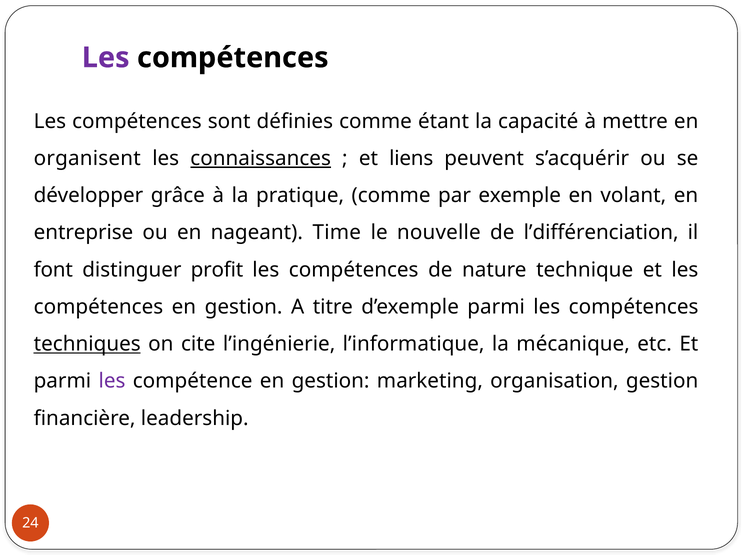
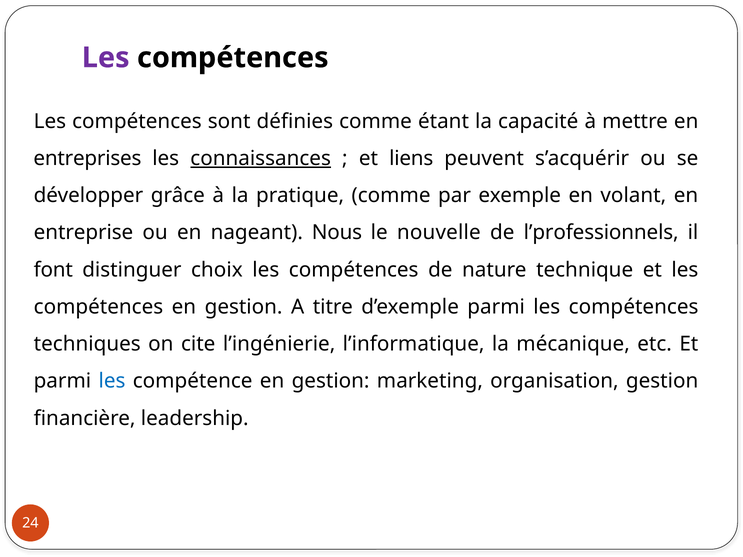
organisent: organisent -> entreprises
Time: Time -> Nous
l’différenciation: l’différenciation -> l’professionnels
profit: profit -> choix
techniques underline: present -> none
les at (112, 381) colour: purple -> blue
